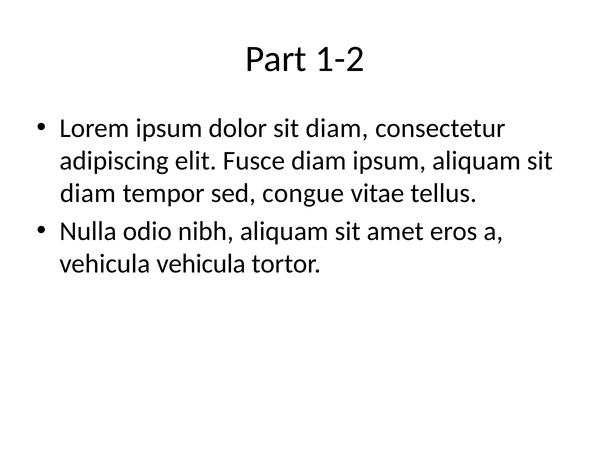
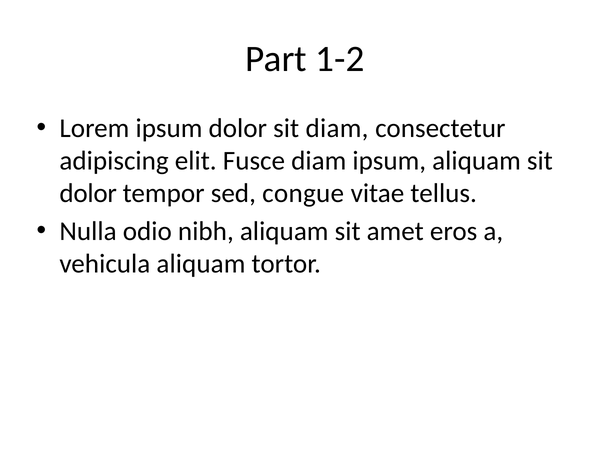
diam at (88, 193): diam -> dolor
vehicula vehicula: vehicula -> aliquam
